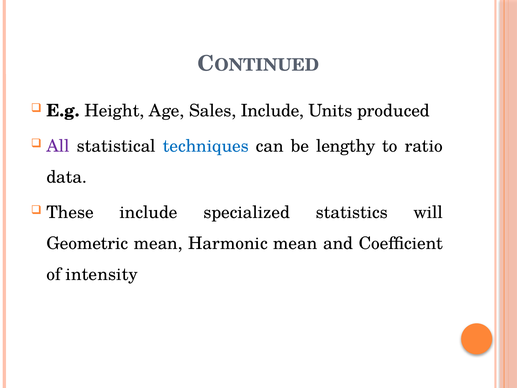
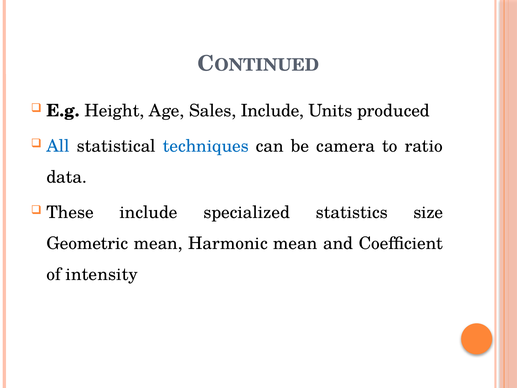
All colour: purple -> blue
lengthy: lengthy -> camera
will: will -> size
